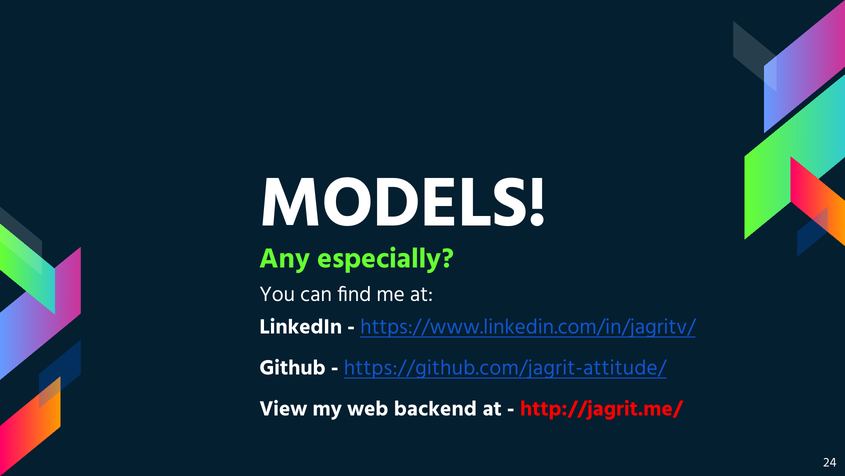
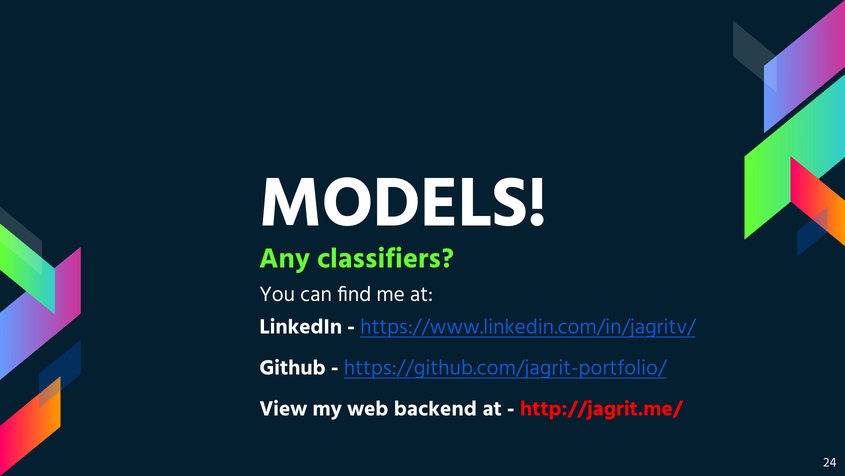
especially: especially -> classifiers
https://github.com/jagrit-attitude/: https://github.com/jagrit-attitude/ -> https://github.com/jagrit-portfolio/
